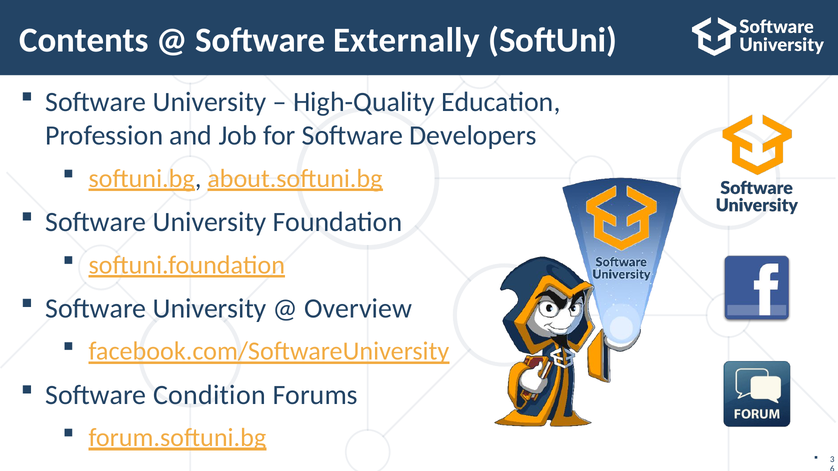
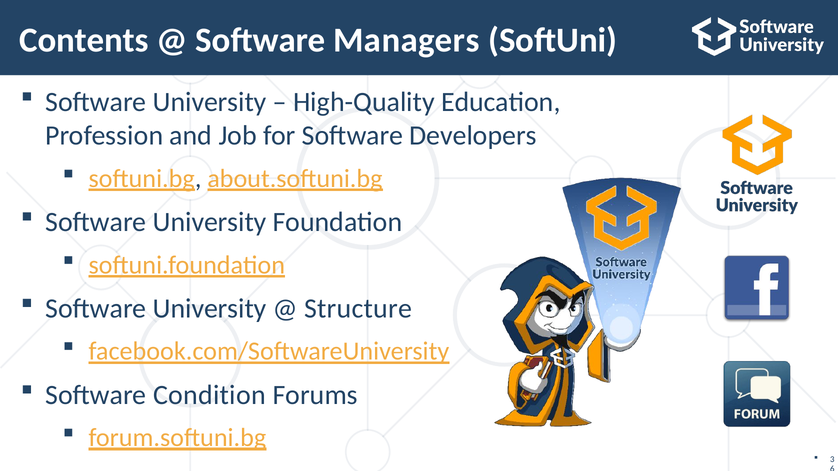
Externally: Externally -> Managers
Overview: Overview -> Structure
